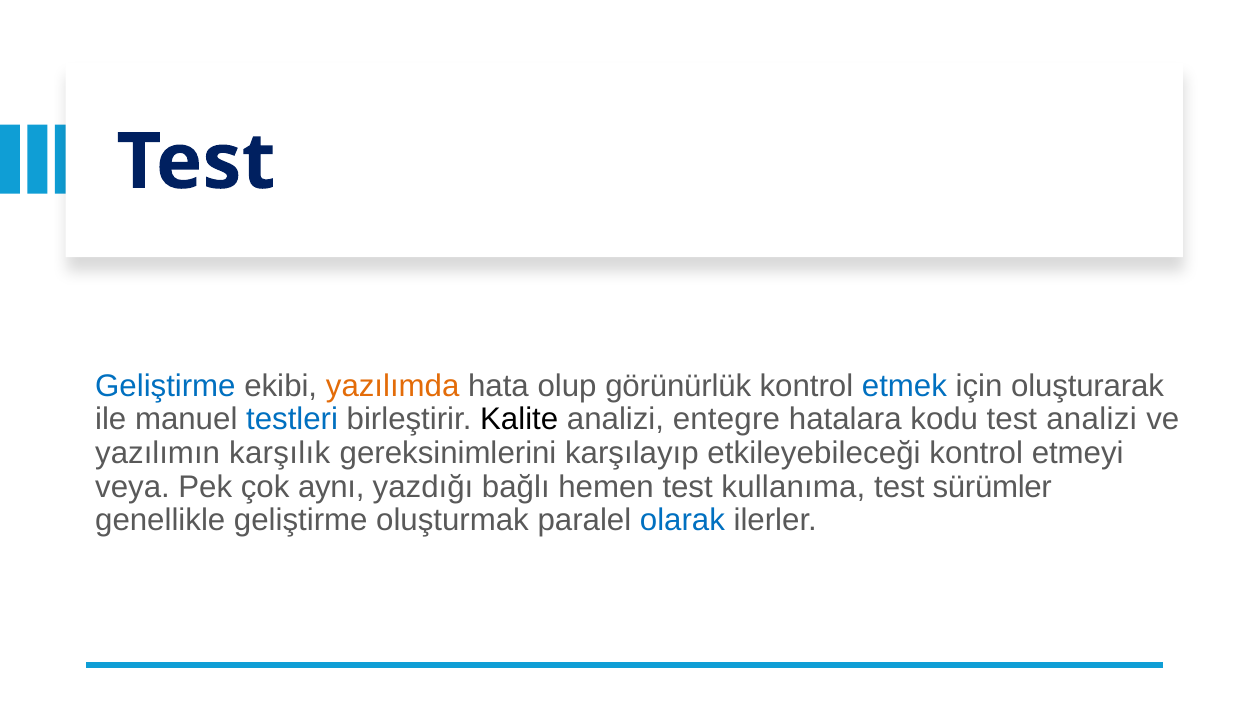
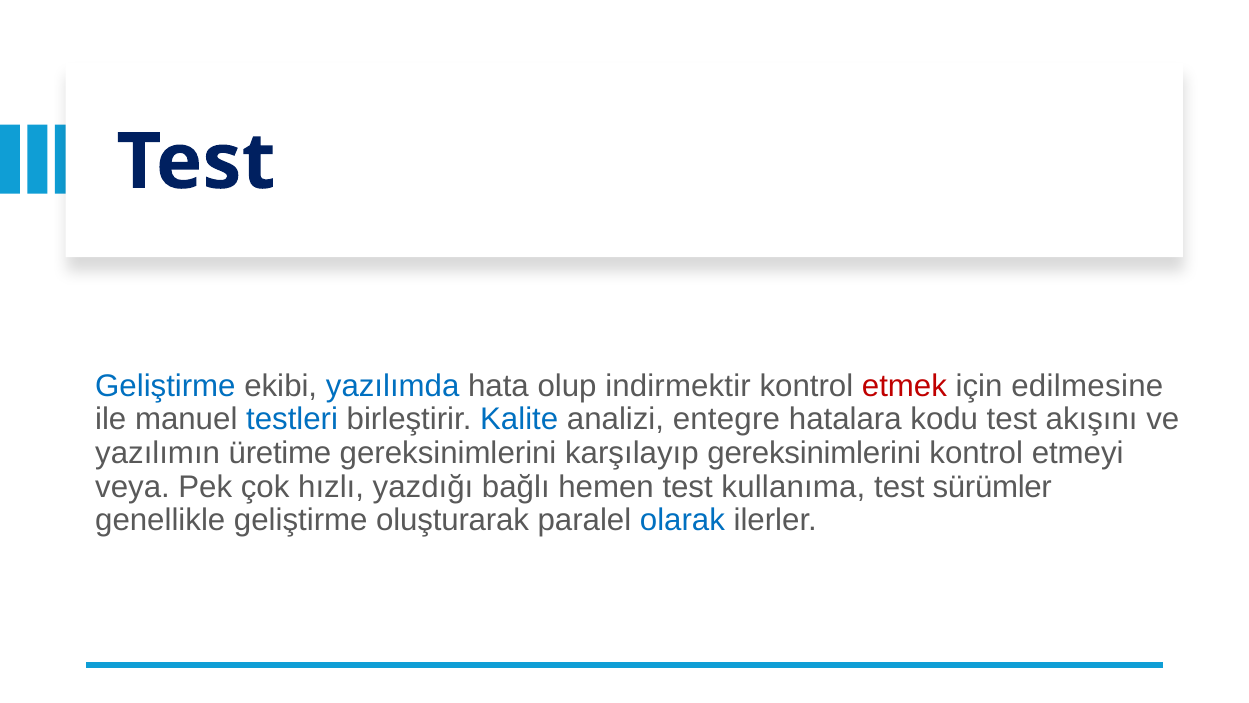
yazılımda colour: orange -> blue
görünürlük: görünürlük -> indirmektir
etmek colour: blue -> red
oluşturarak: oluşturarak -> edilmesine
Kalite colour: black -> blue
test analizi: analizi -> akışını
karşılık: karşılık -> üretime
karşılayıp etkileyebileceği: etkileyebileceği -> gereksinimlerini
aynı: aynı -> hızlı
oluşturmak: oluşturmak -> oluşturarak
